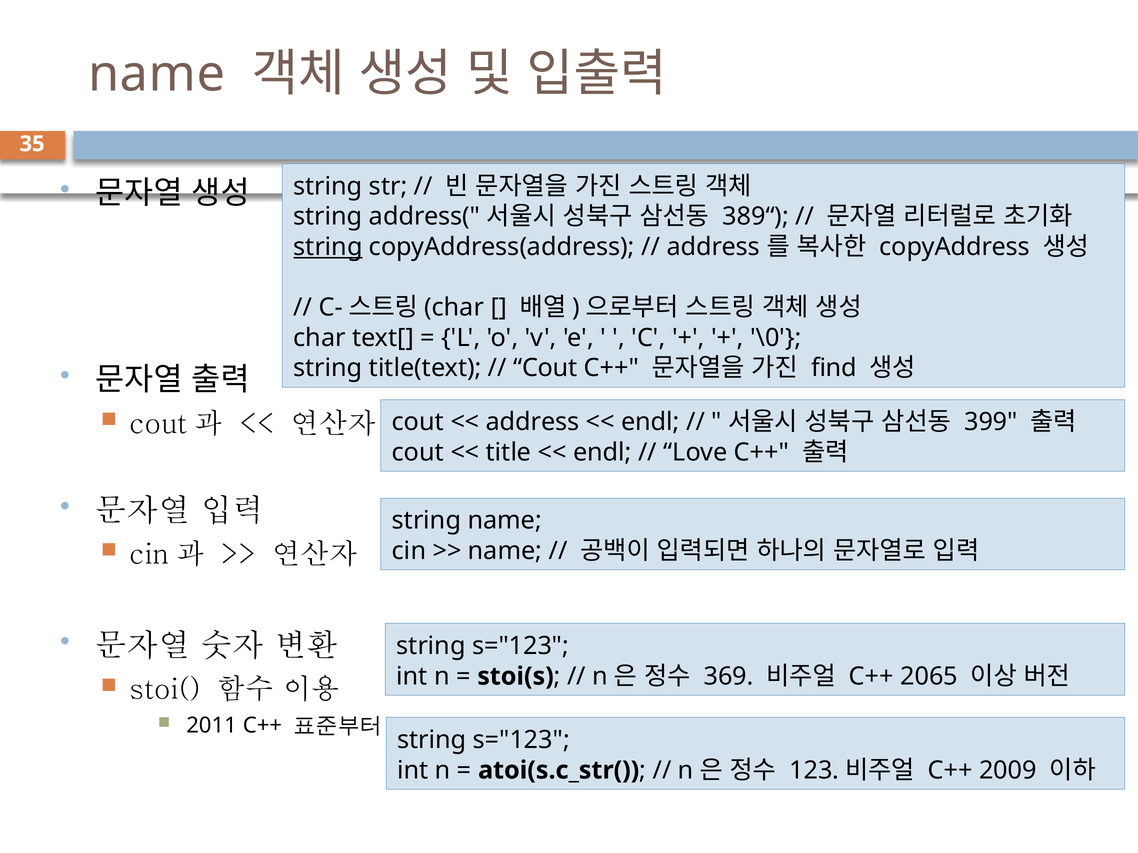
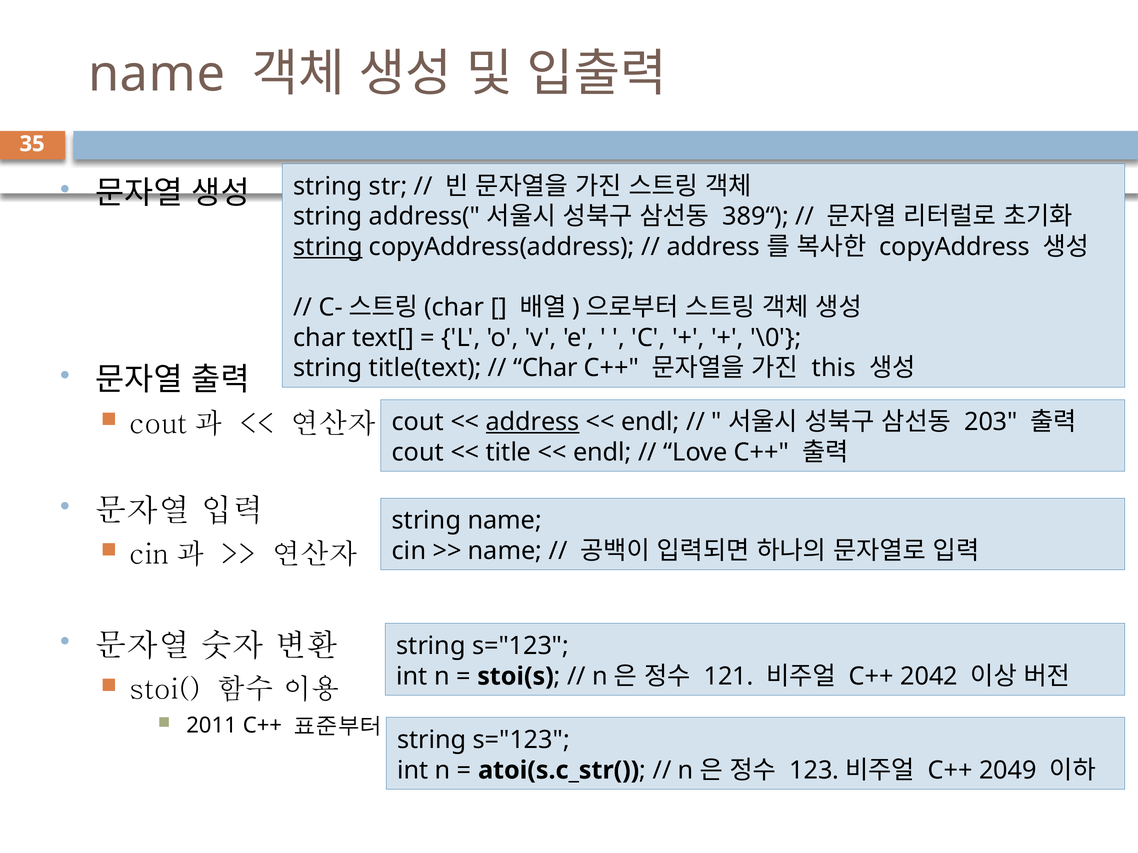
Cout at (545, 368): Cout -> Char
find: find -> this
address at (533, 422) underline: none -> present
399: 399 -> 203
369: 369 -> 121
2065: 2065 -> 2042
2009: 2009 -> 2049
